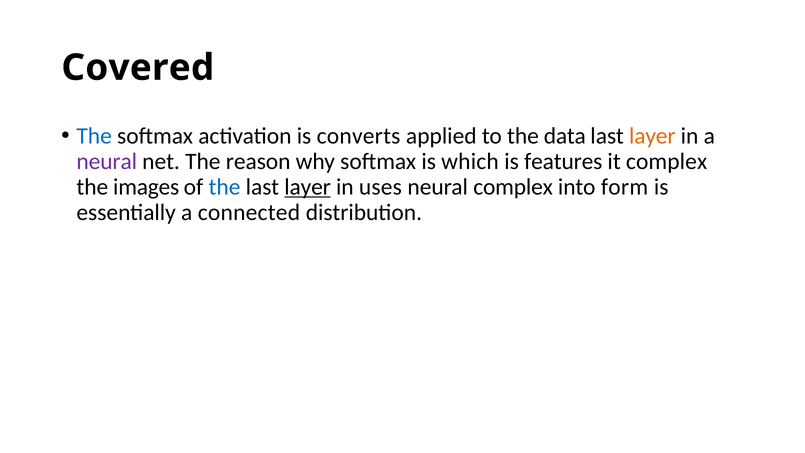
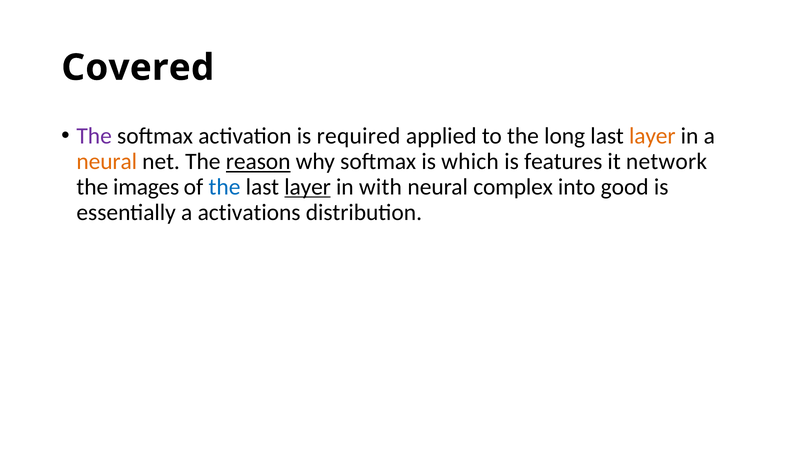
The at (94, 136) colour: blue -> purple
converts: converts -> required
data: data -> long
neural at (107, 161) colour: purple -> orange
reason underline: none -> present
it complex: complex -> network
uses: uses -> with
form: form -> good
connected: connected -> activations
